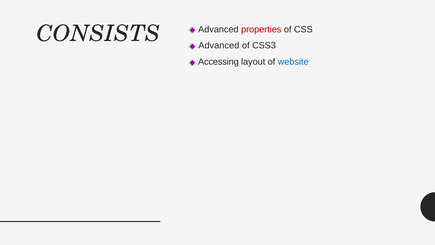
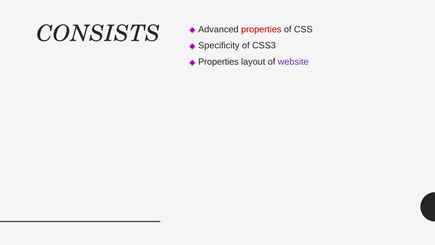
Advanced at (219, 46): Advanced -> Specificity
Accessing at (218, 62): Accessing -> Properties
website colour: blue -> purple
